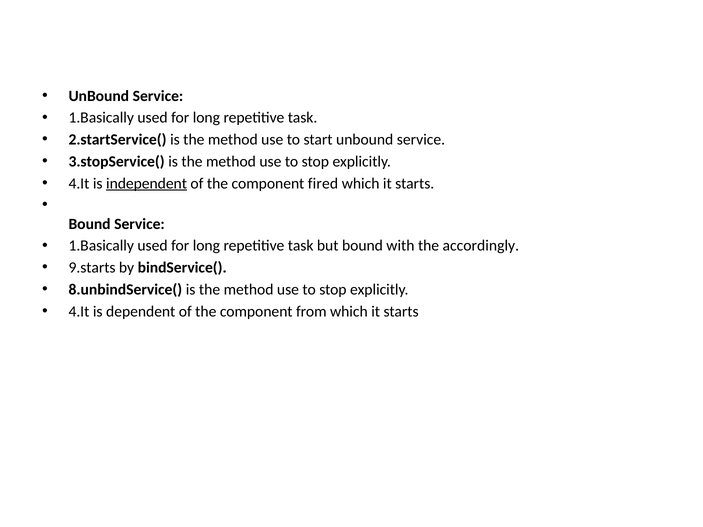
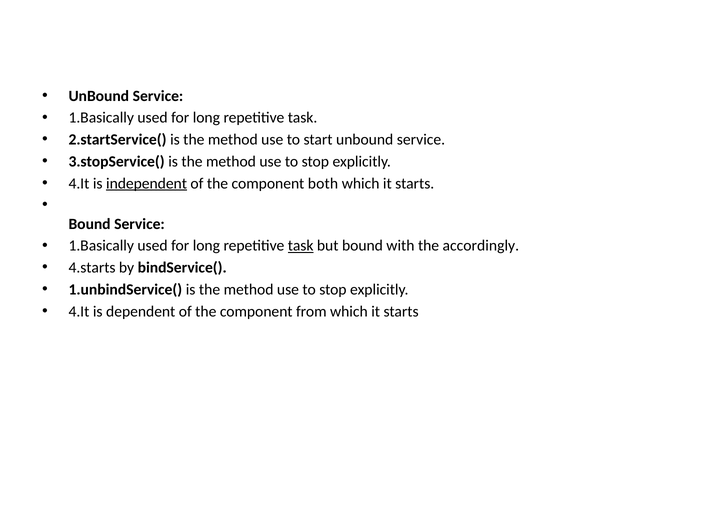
fired: fired -> both
task at (301, 246) underline: none -> present
9.starts: 9.starts -> 4.starts
8.unbindService(: 8.unbindService( -> 1.unbindService(
